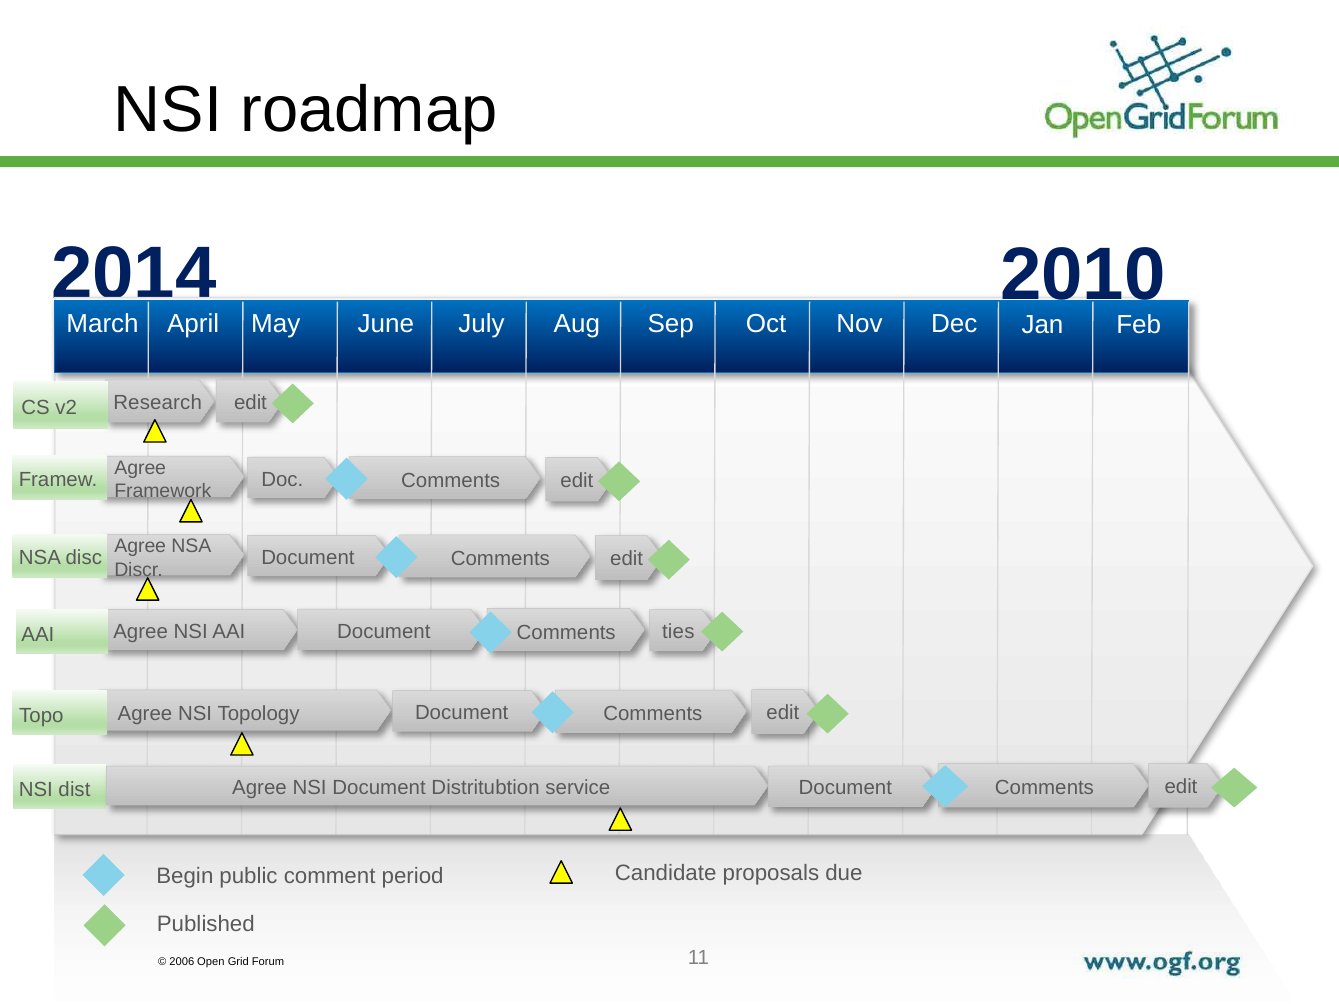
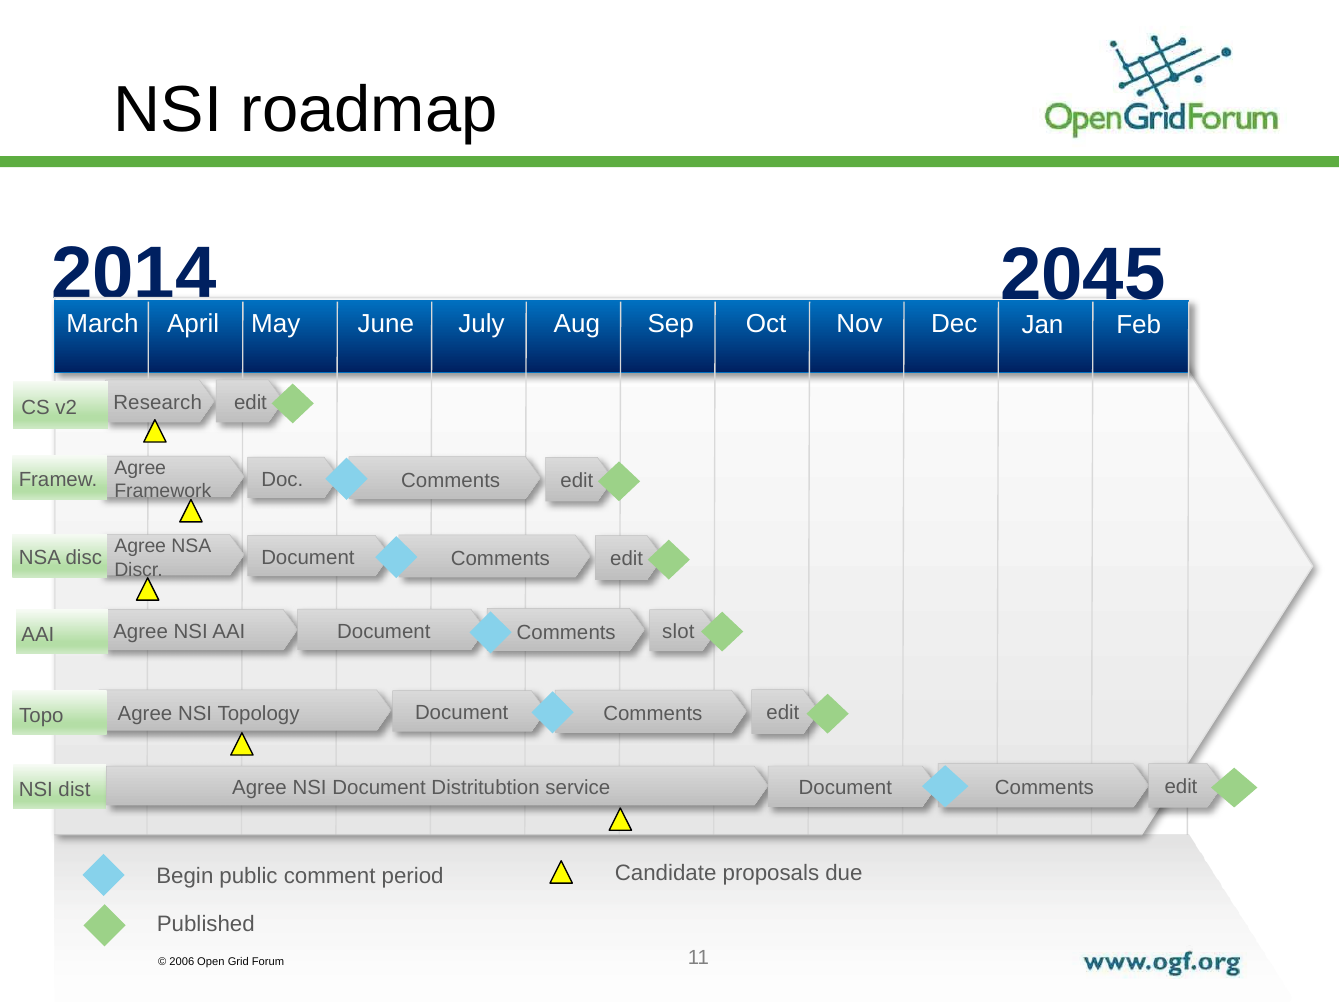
2010: 2010 -> 2045
ties: ties -> slot
